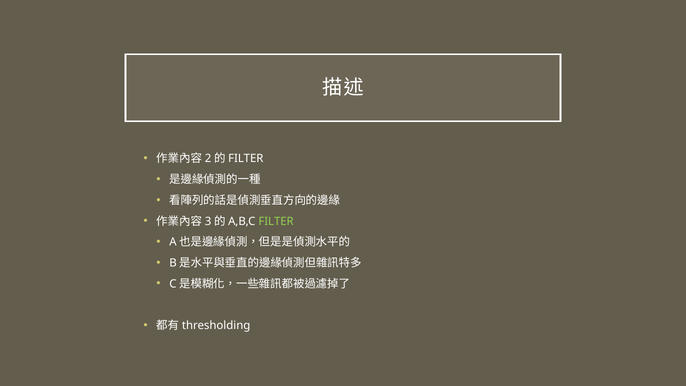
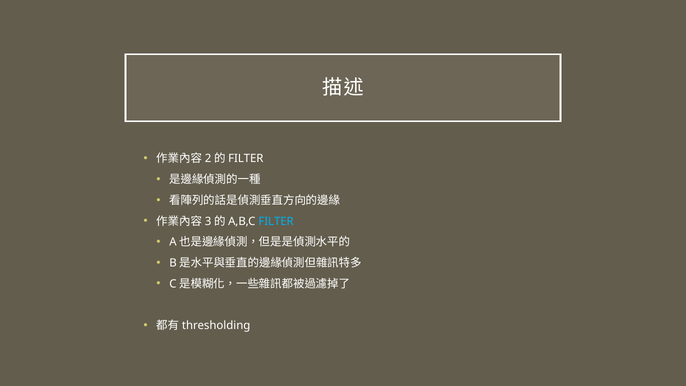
FILTER colour: light green -> light blue
